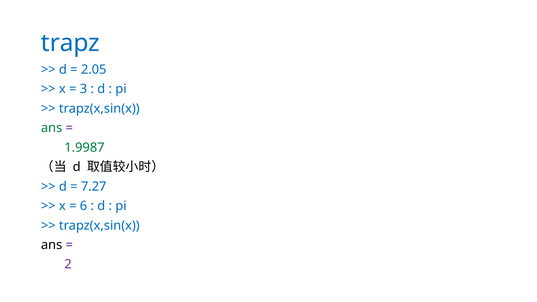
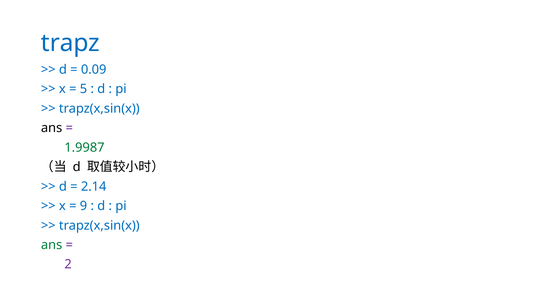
2.05: 2.05 -> 0.09
3: 3 -> 5
ans at (52, 128) colour: green -> black
7.27: 7.27 -> 2.14
6: 6 -> 9
ans at (52, 245) colour: black -> green
